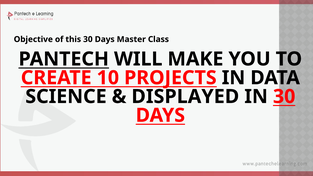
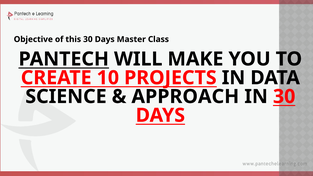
DISPLAYED: DISPLAYED -> APPROACH
